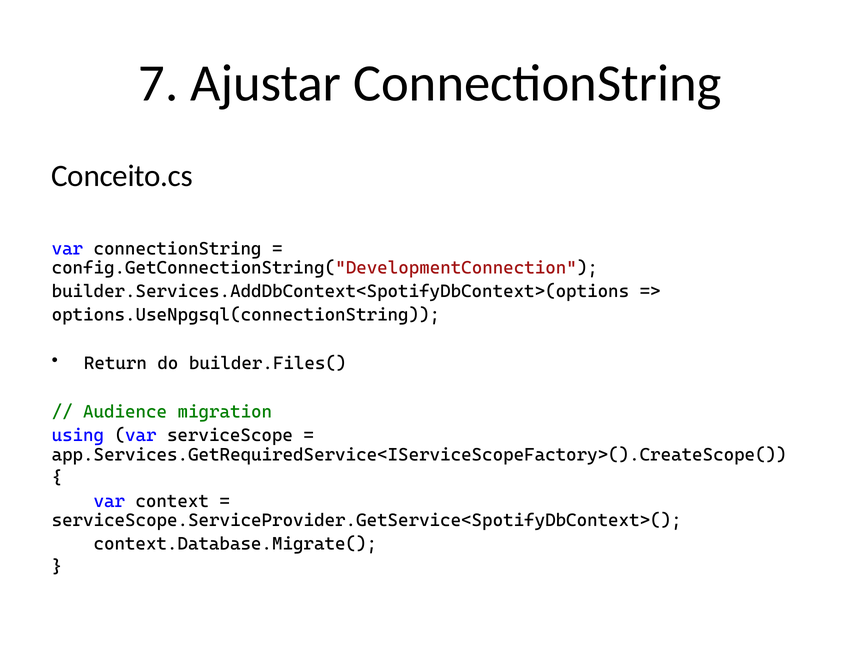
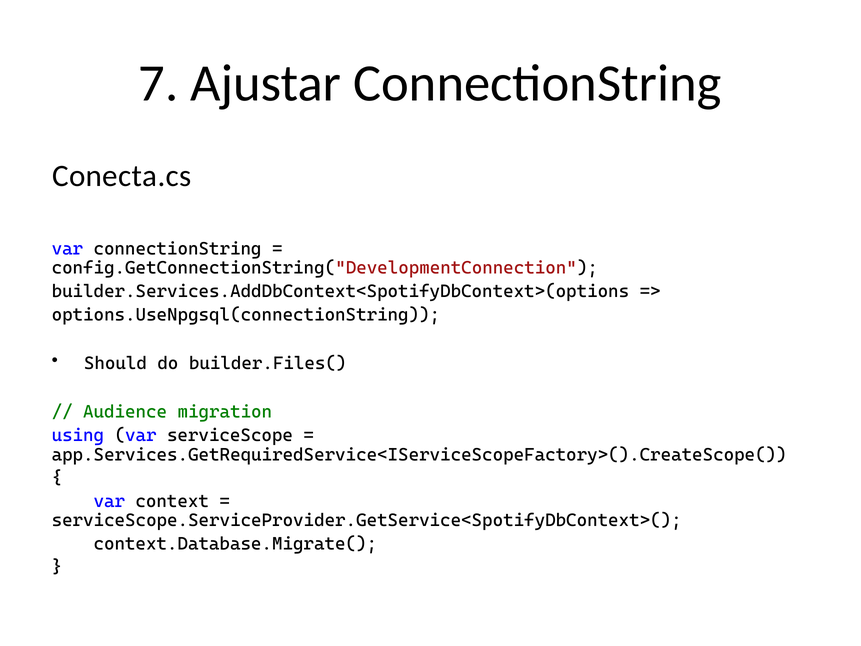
Conceito.cs: Conceito.cs -> Conecta.cs
Return: Return -> Should
